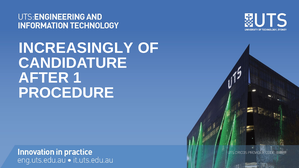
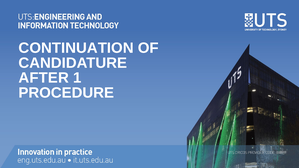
INCREASINGLY: INCREASINGLY -> CONTINUATION
